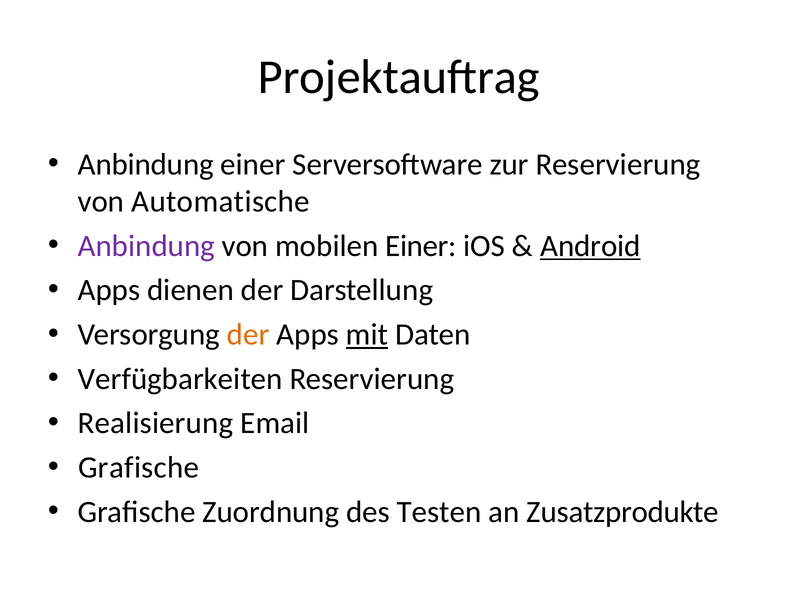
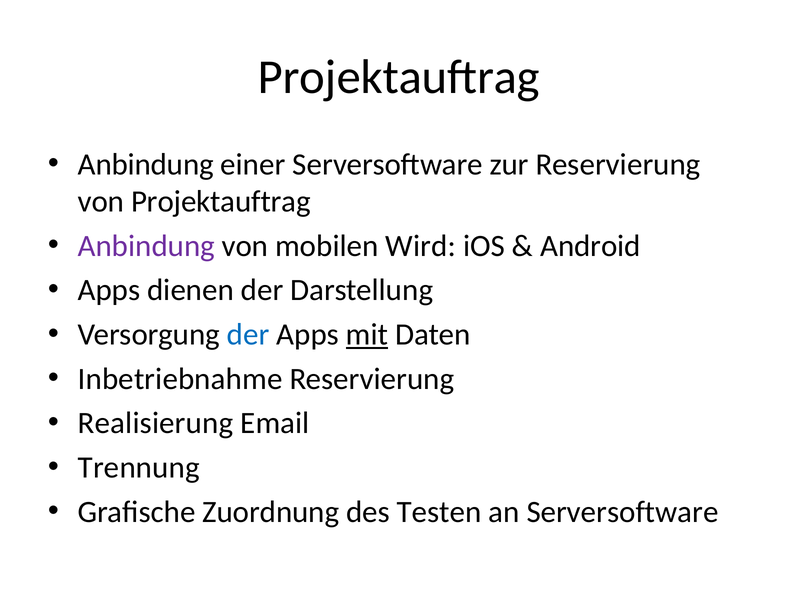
von Automatische: Automatische -> Projektauftrag
mobilen Einer: Einer -> Wird
Android underline: present -> none
der at (248, 335) colour: orange -> blue
Verfügbarkeiten: Verfügbarkeiten -> Inbetriebnahme
Grafische at (139, 468): Grafische -> Trennung
an Zusatzprodukte: Zusatzprodukte -> Serversoftware
